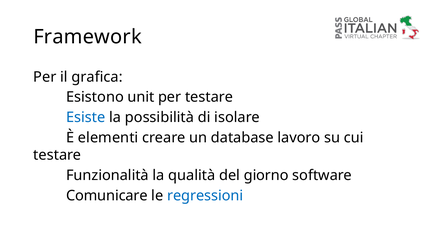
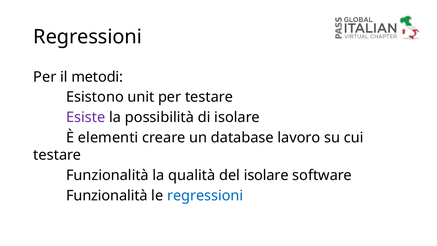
Framework at (88, 37): Framework -> Regressioni
grafica: grafica -> metodi
Esiste colour: blue -> purple
del giorno: giorno -> isolare
Comunicare at (107, 196): Comunicare -> Funzionalità
